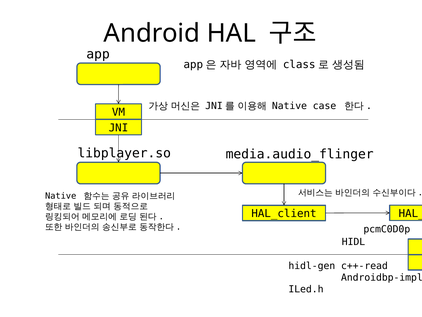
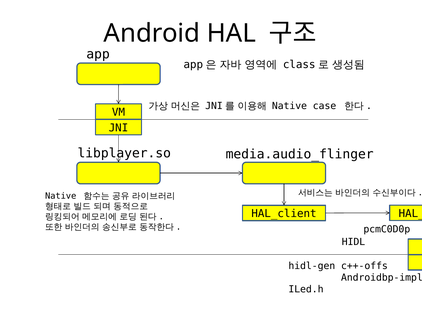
c++-read: c++-read -> c++-offs
